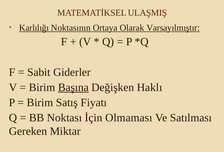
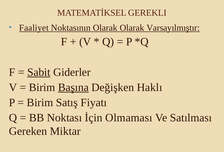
ULAŞMIŞ: ULAŞMIŞ -> GEREKLI
Karlılığı: Karlılığı -> Faaliyet
Noktasının Ortaya: Ortaya -> Olarak
Sabit underline: none -> present
